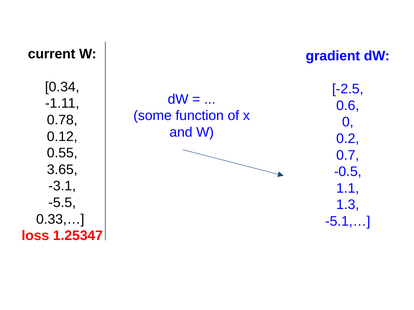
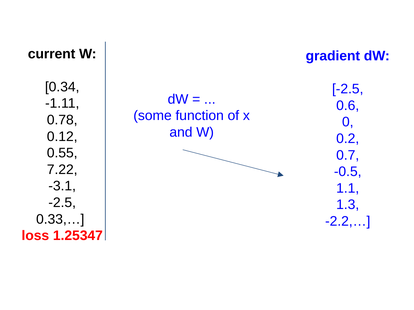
3.65: 3.65 -> 7.22
-5.5 at (62, 203): -5.5 -> -2.5
-5.1,…: -5.1,… -> -2.2,…
